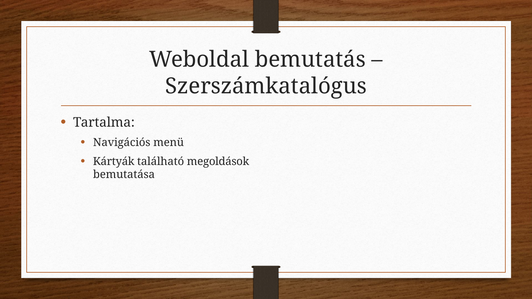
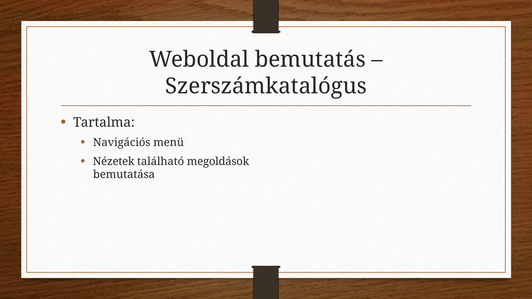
Kártyák: Kártyák -> Nézetek
